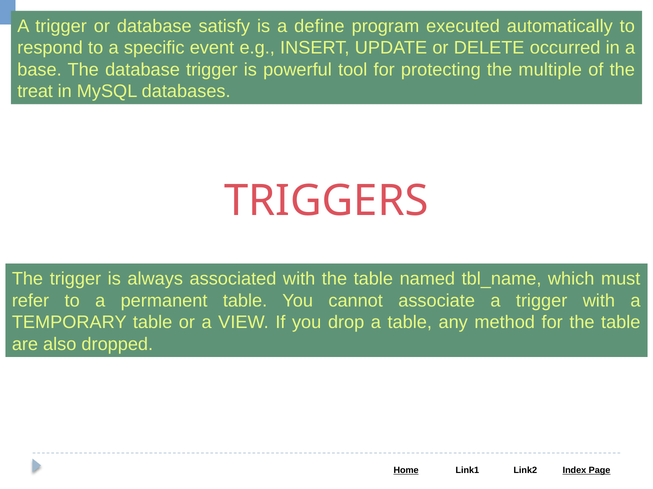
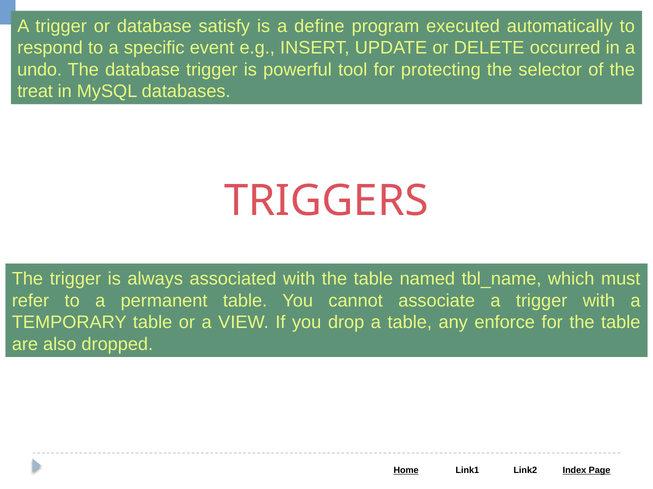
base: base -> undo
multiple: multiple -> selector
method: method -> enforce
